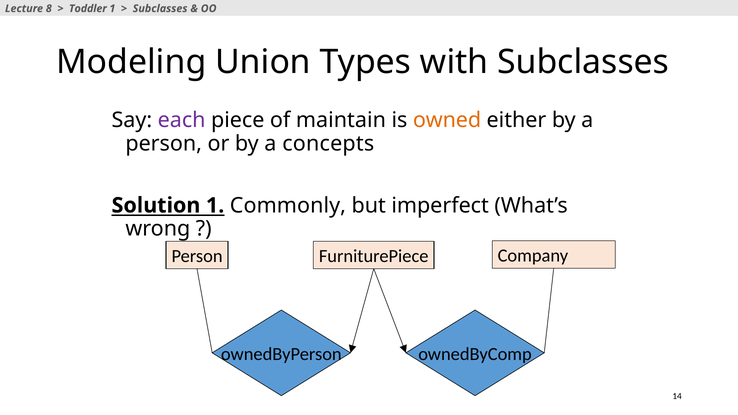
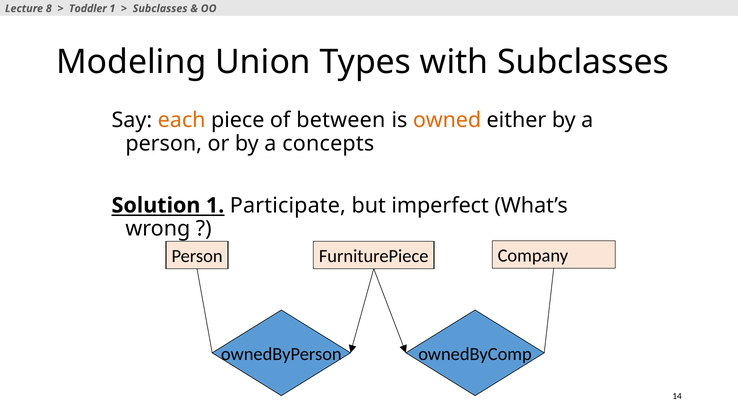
each colour: purple -> orange
maintain: maintain -> between
Commonly: Commonly -> Participate
